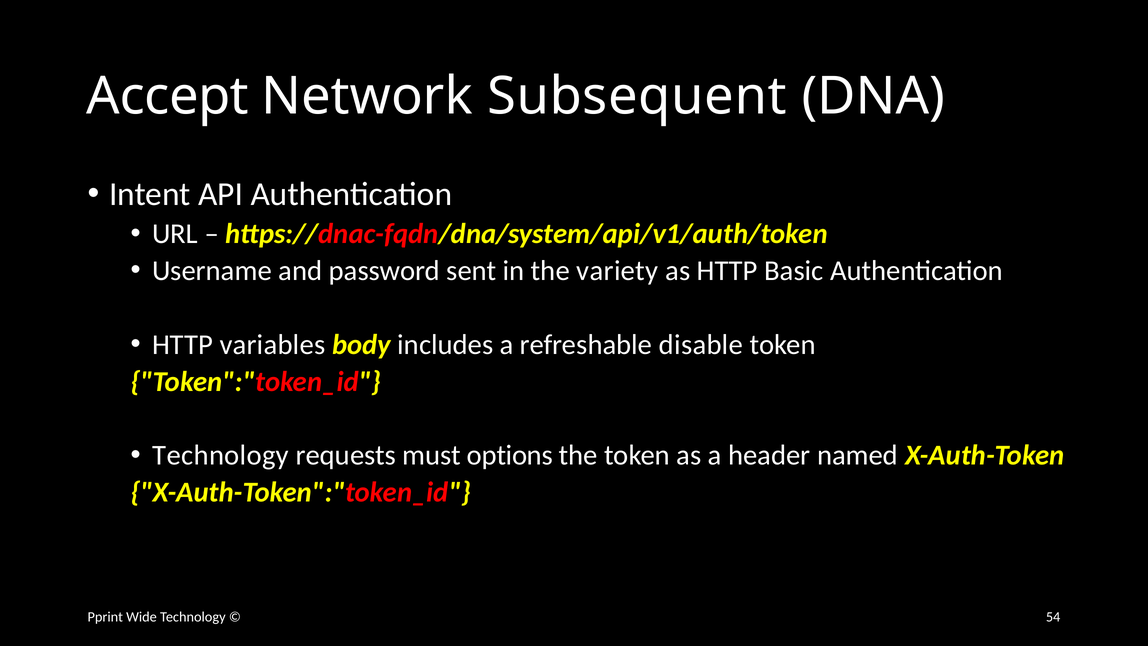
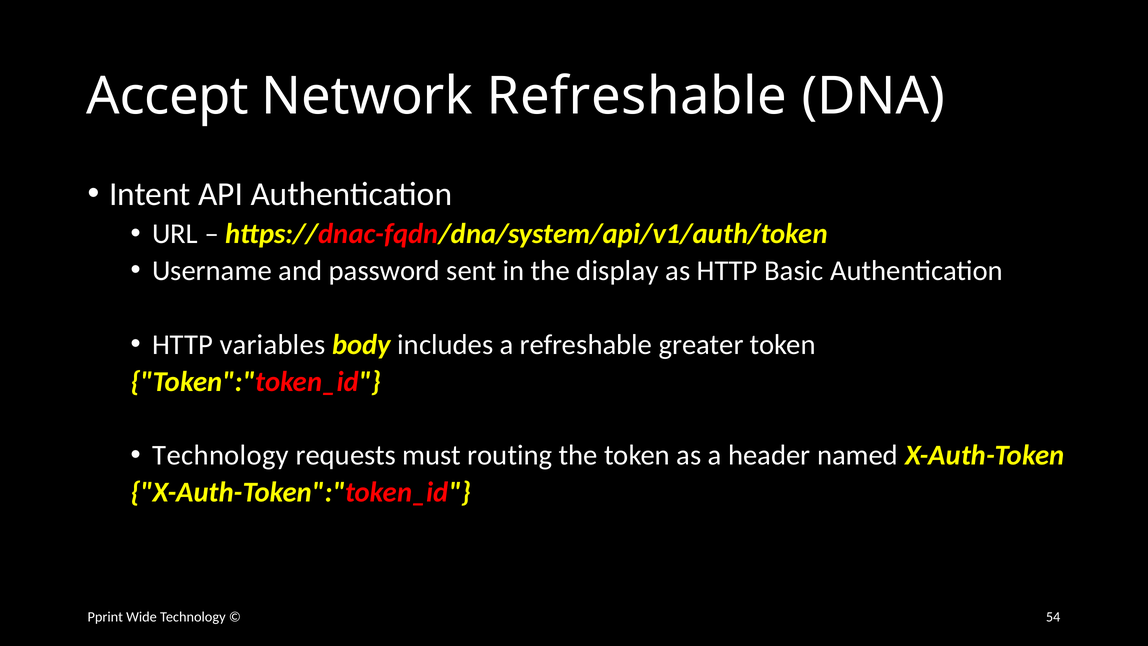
Network Subsequent: Subsequent -> Refreshable
variety: variety -> display
disable: disable -> greater
options: options -> routing
